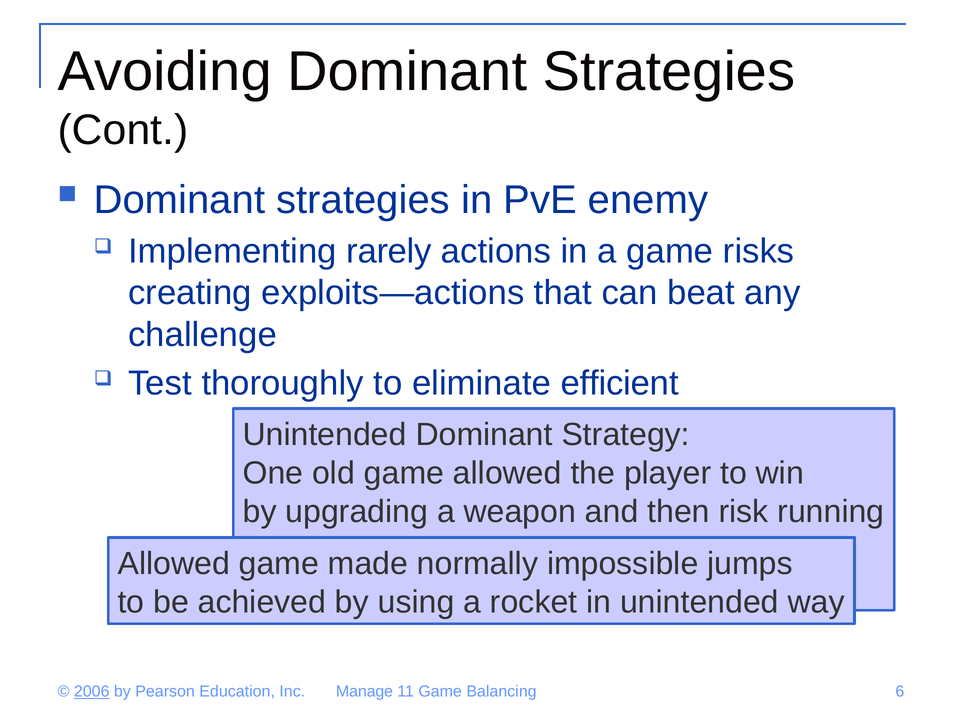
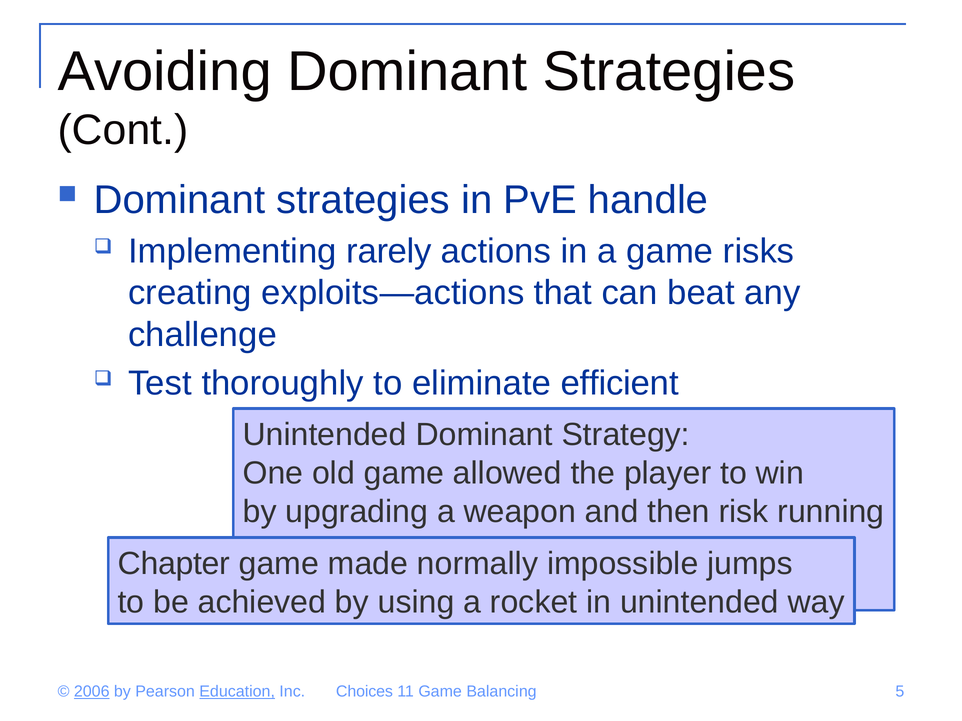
enemy: enemy -> handle
Allowed at (174, 564): Allowed -> Chapter
Education underline: none -> present
Manage: Manage -> Choices
6: 6 -> 5
